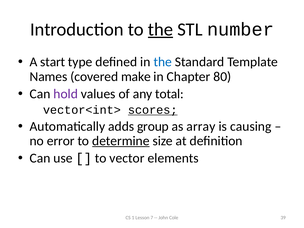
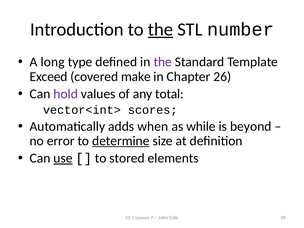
start: start -> long
the at (163, 62) colour: blue -> purple
Names: Names -> Exceed
80: 80 -> 26
scores underline: present -> none
group: group -> when
array: array -> while
causing: causing -> beyond
use underline: none -> present
vector: vector -> stored
